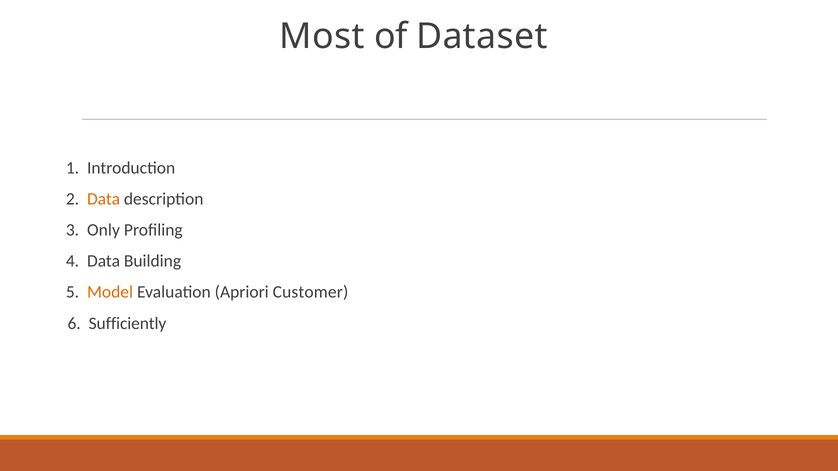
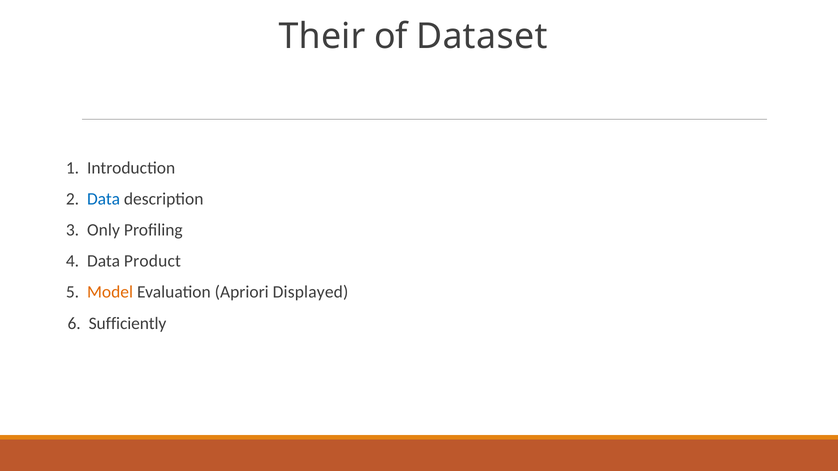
Most: Most -> Their
Data at (104, 199) colour: orange -> blue
Building: Building -> Product
Customer: Customer -> Displayed
